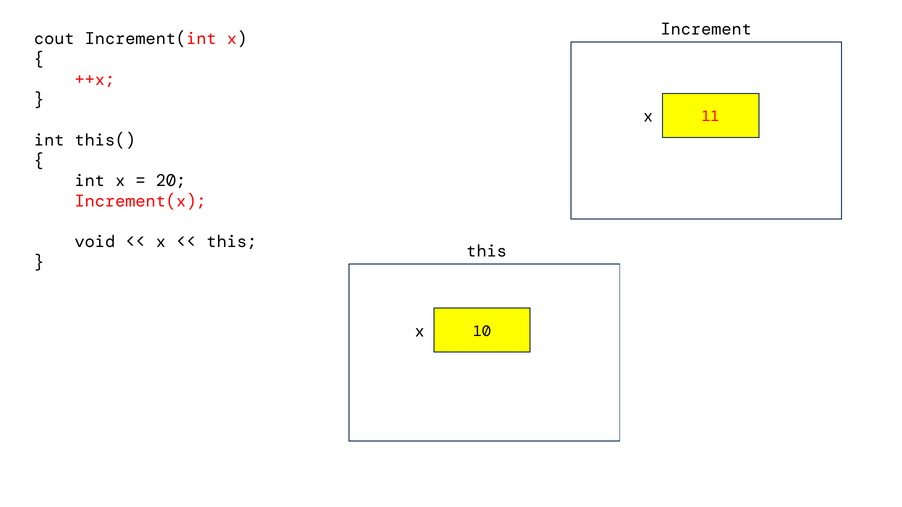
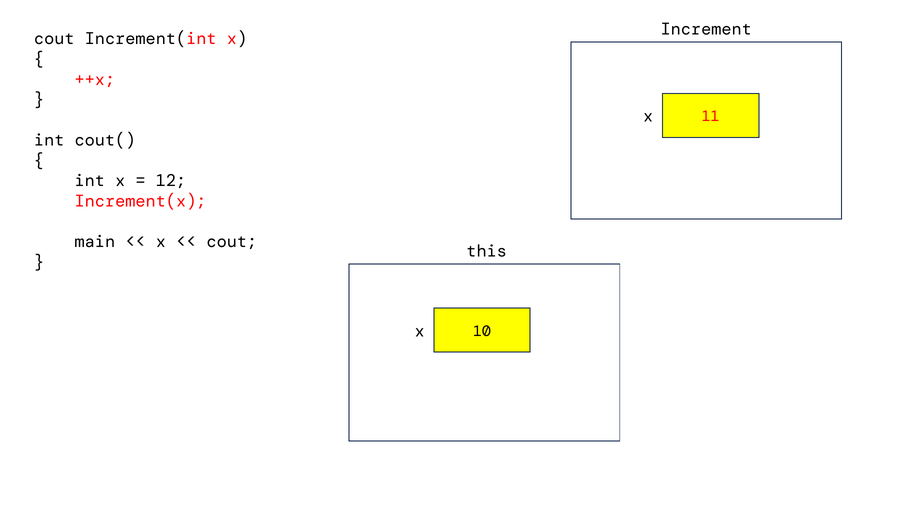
this(: this( -> cout(
20: 20 -> 12
void: void -> main
this at (232, 242): this -> cout
